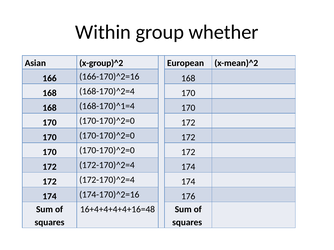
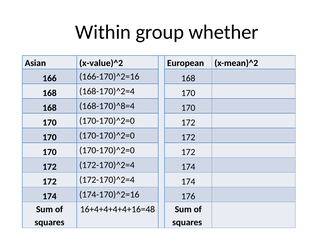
x-group)^2: x-group)^2 -> x-value)^2
168-170)^1=4: 168-170)^1=4 -> 168-170)^8=4
